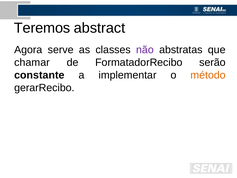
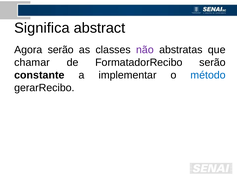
Teremos: Teremos -> Significa
Agora serve: serve -> serão
método colour: orange -> blue
